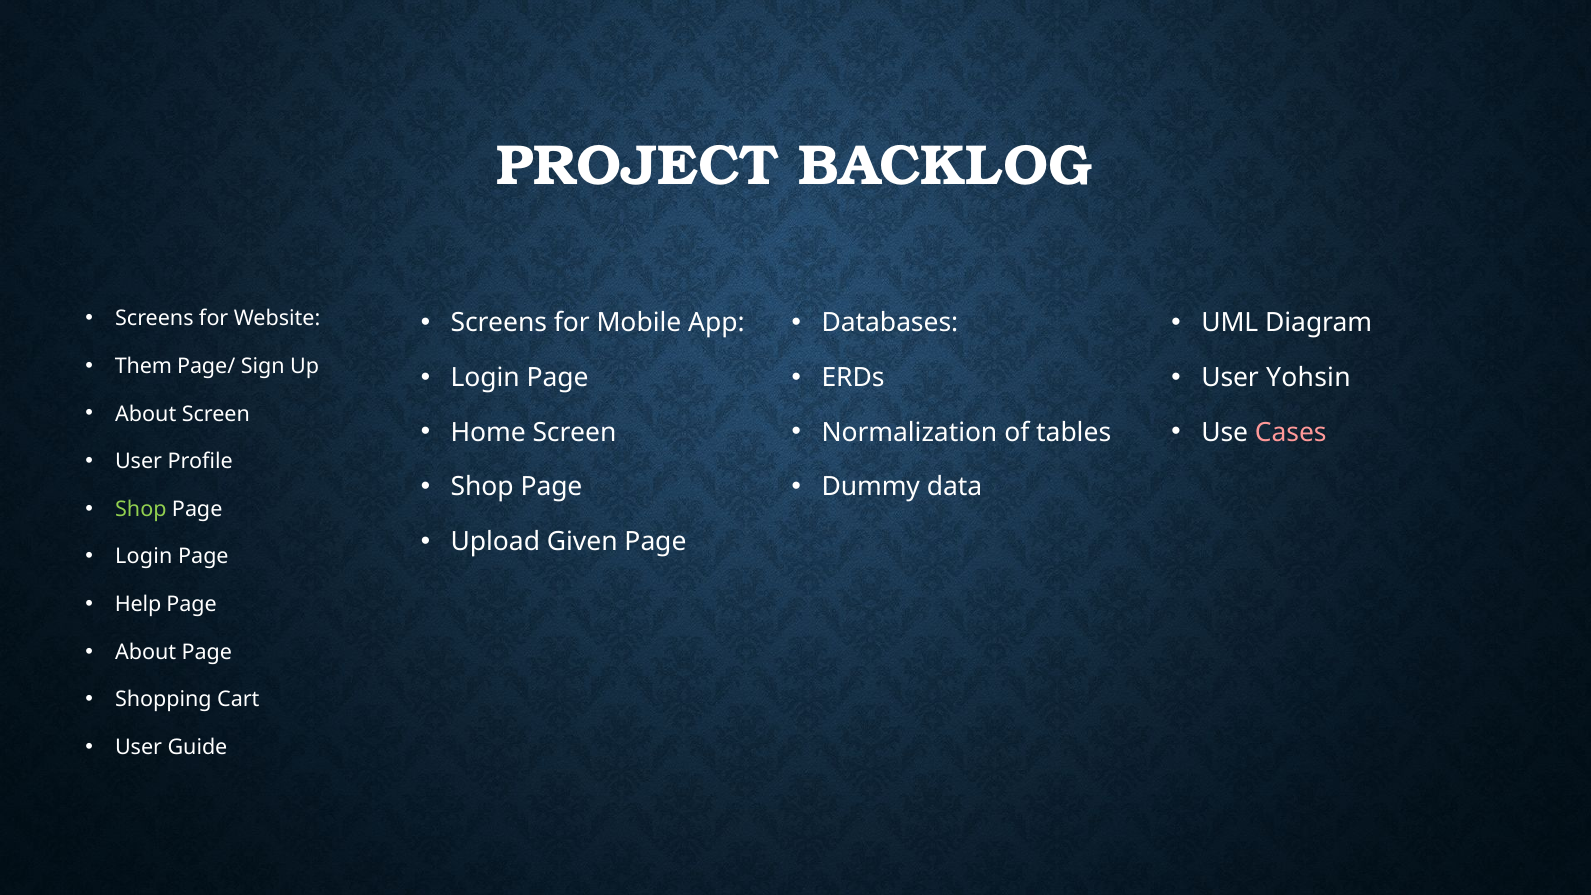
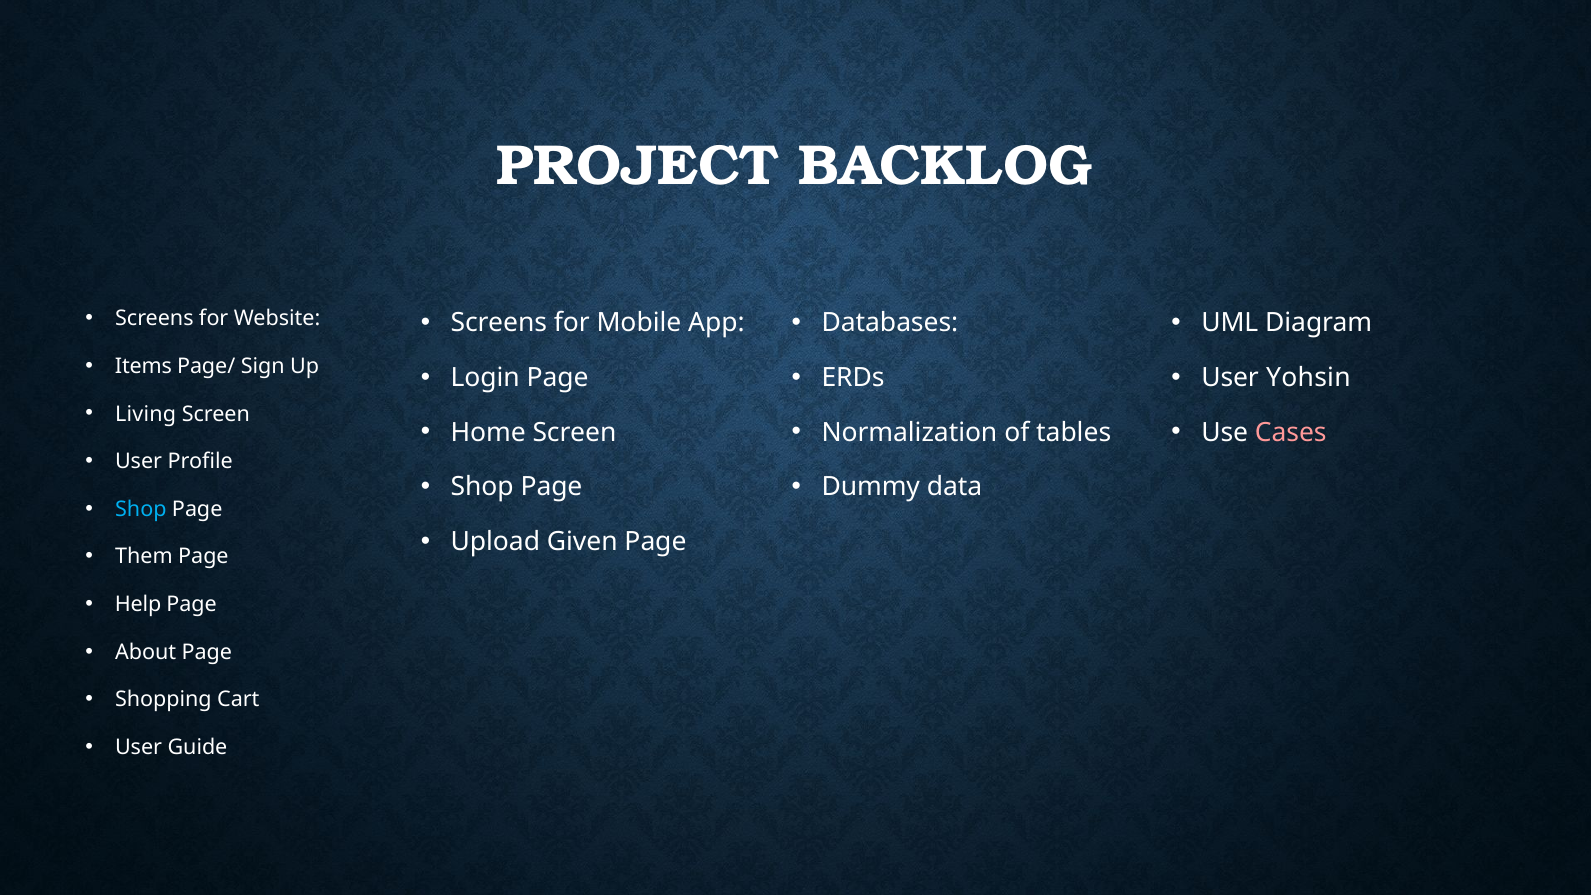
Them: Them -> Items
About at (146, 414): About -> Living
Shop at (141, 509) colour: light green -> light blue
Login at (144, 557): Login -> Them
